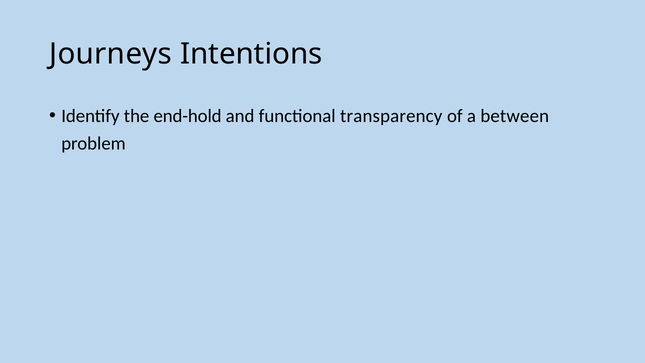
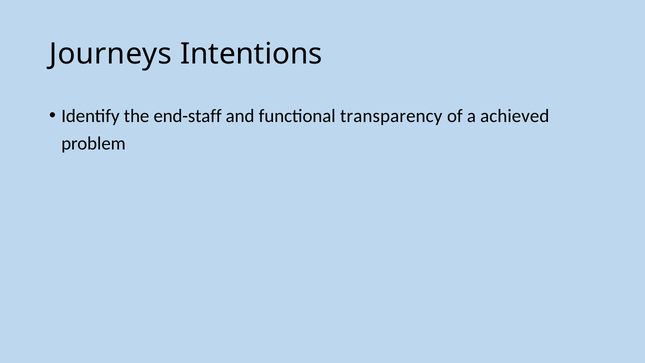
end-hold: end-hold -> end-staff
between: between -> achieved
